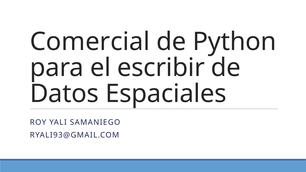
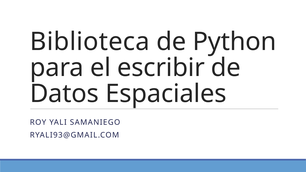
Comercial: Comercial -> Biblioteca
